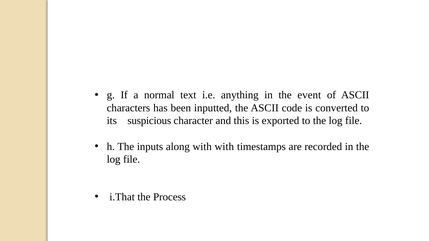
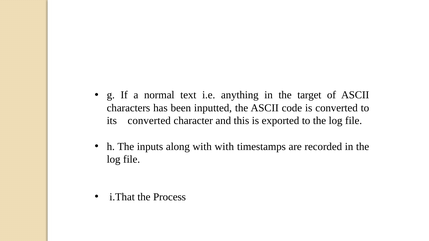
event: event -> target
its suspicious: suspicious -> converted
